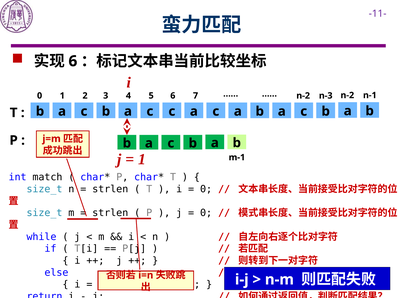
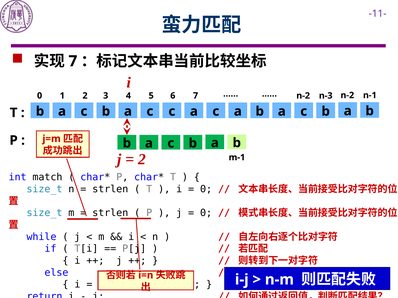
6 at (73, 61): 6 -> 7
1 at (142, 159): 1 -> 2
